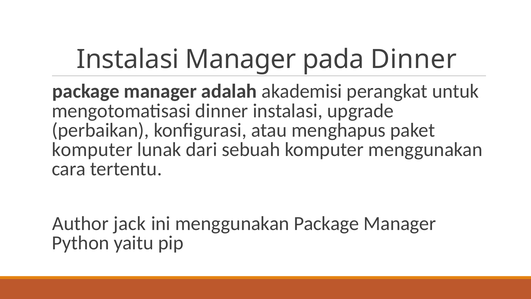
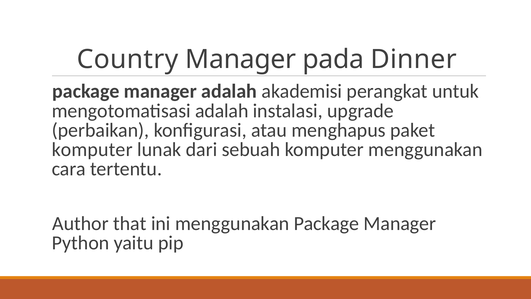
Instalasi at (128, 59): Instalasi -> Country
mengotomatisasi dinner: dinner -> adalah
jack: jack -> that
